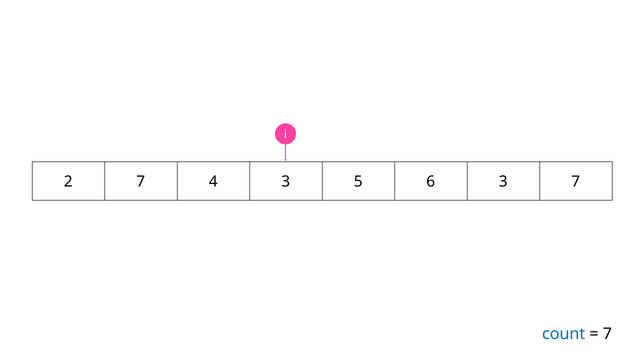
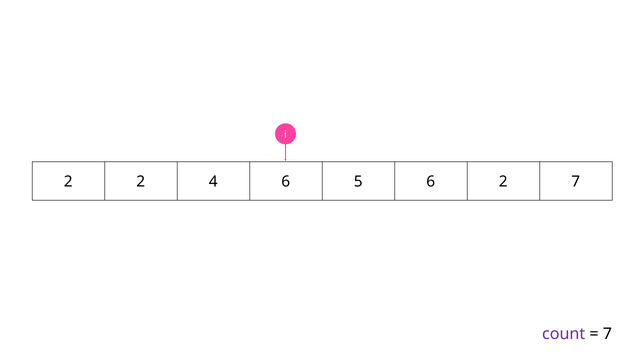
2 7: 7 -> 2
4 3: 3 -> 6
6 3: 3 -> 2
count colour: blue -> purple
